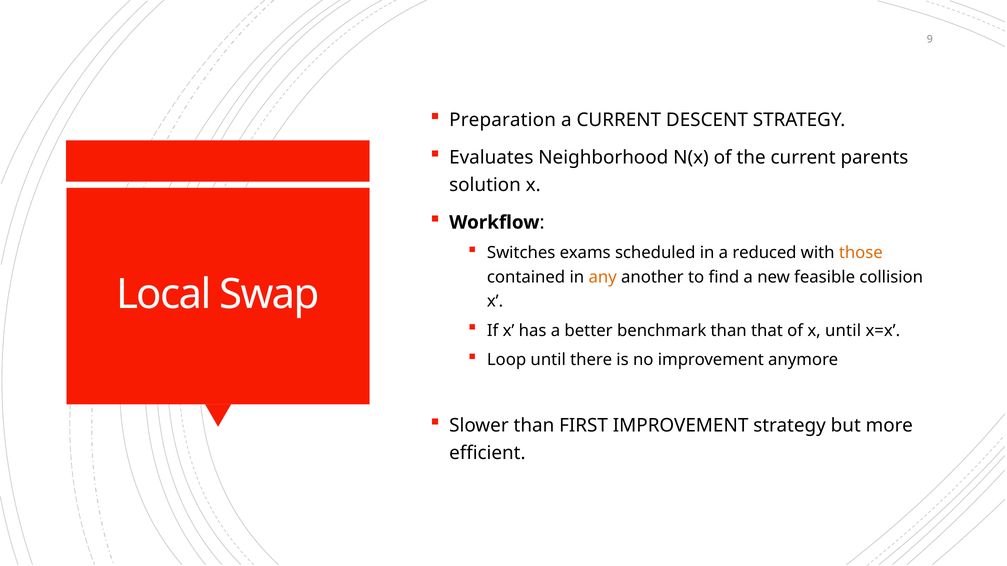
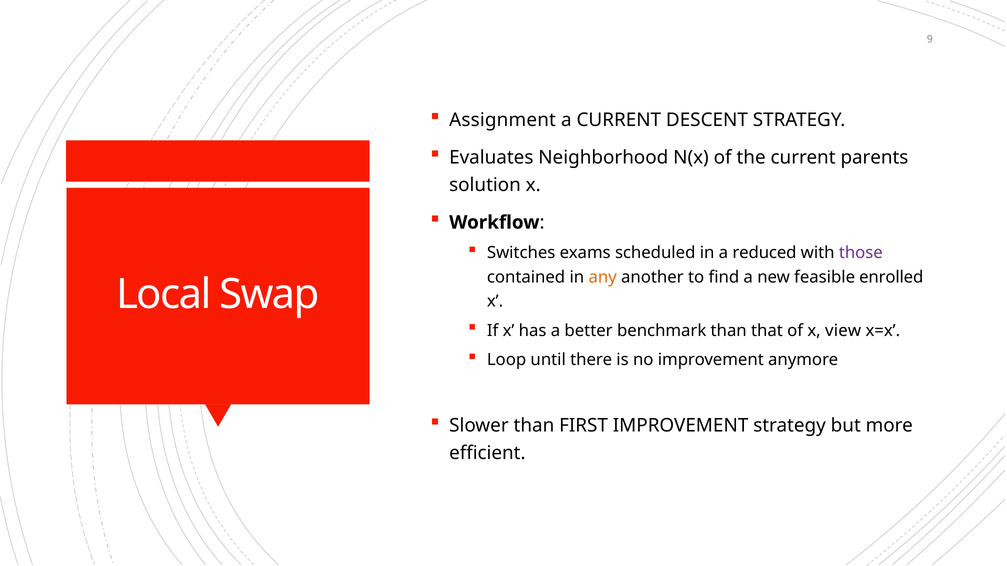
Preparation: Preparation -> Assignment
those colour: orange -> purple
collision: collision -> enrolled
x until: until -> view
